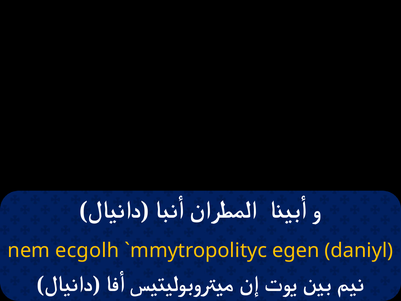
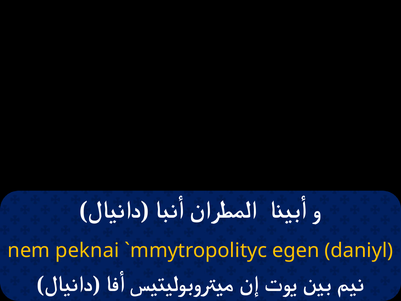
ecgolh: ecgolh -> peknai
